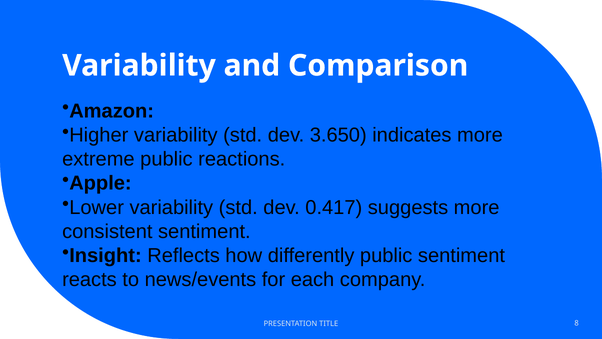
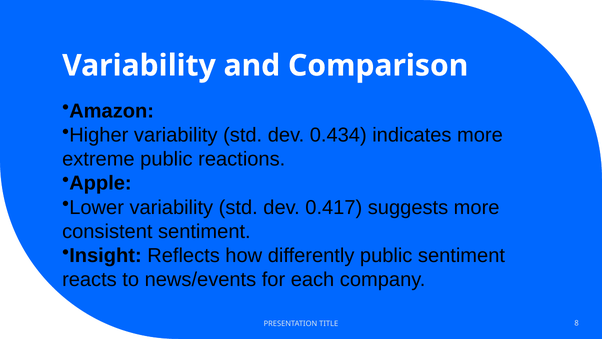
3.650: 3.650 -> 0.434
